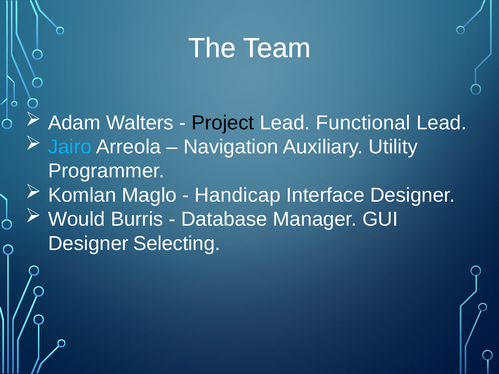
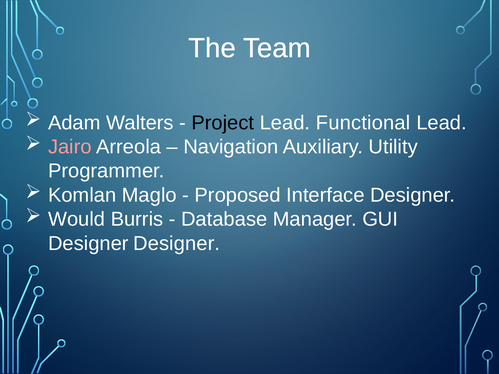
Jairo colour: light blue -> pink
Handicap: Handicap -> Proposed
Designer Selecting: Selecting -> Designer
